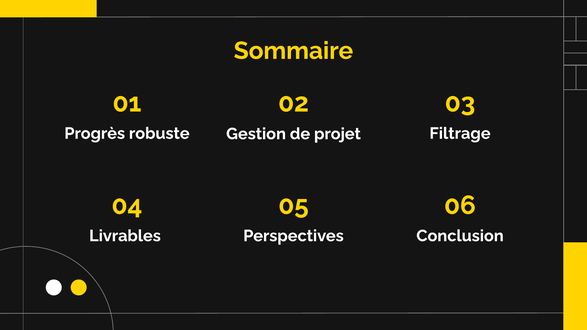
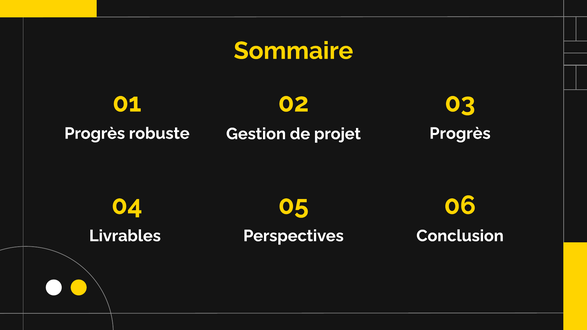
projet Filtrage: Filtrage -> Progrès
